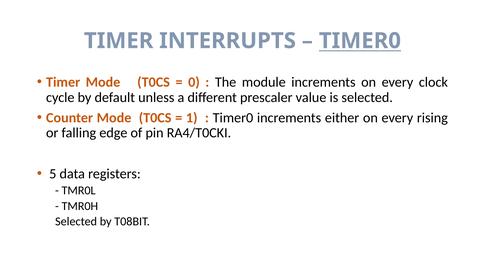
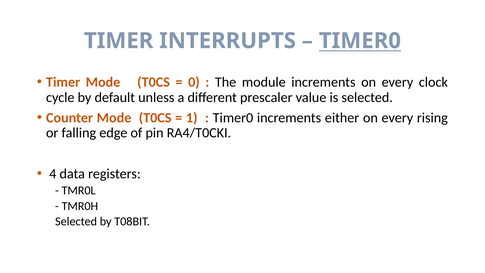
5: 5 -> 4
